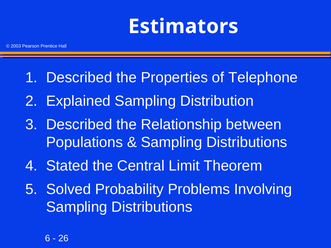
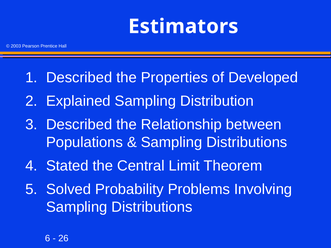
Telephone: Telephone -> Developed
